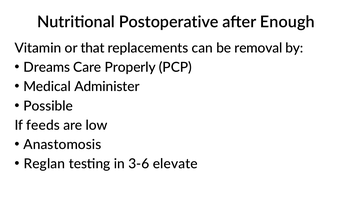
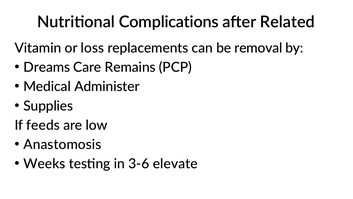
Postoperative: Postoperative -> Complications
Enough: Enough -> Related
that: that -> loss
Properly: Properly -> Remains
Possible: Possible -> Supplies
Reglan: Reglan -> Weeks
